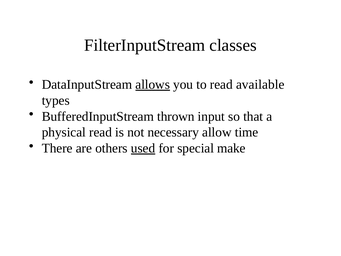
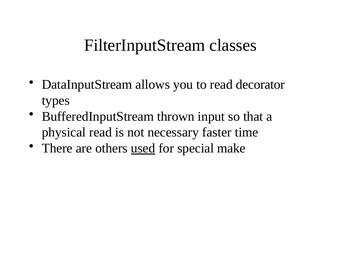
allows underline: present -> none
available: available -> decorator
allow: allow -> faster
